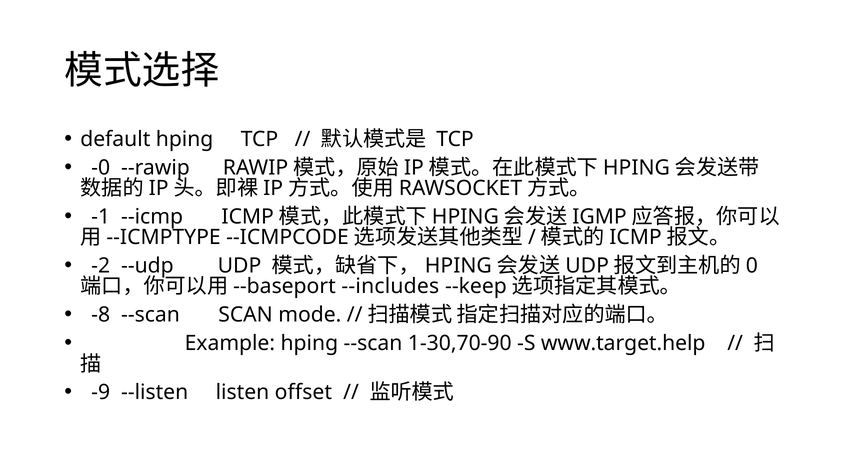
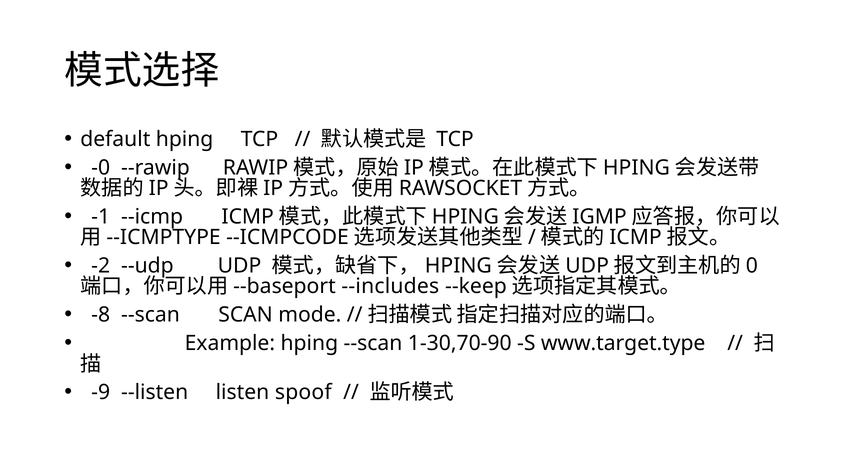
www.target.help: www.target.help -> www.target.type
offset: offset -> spoof
